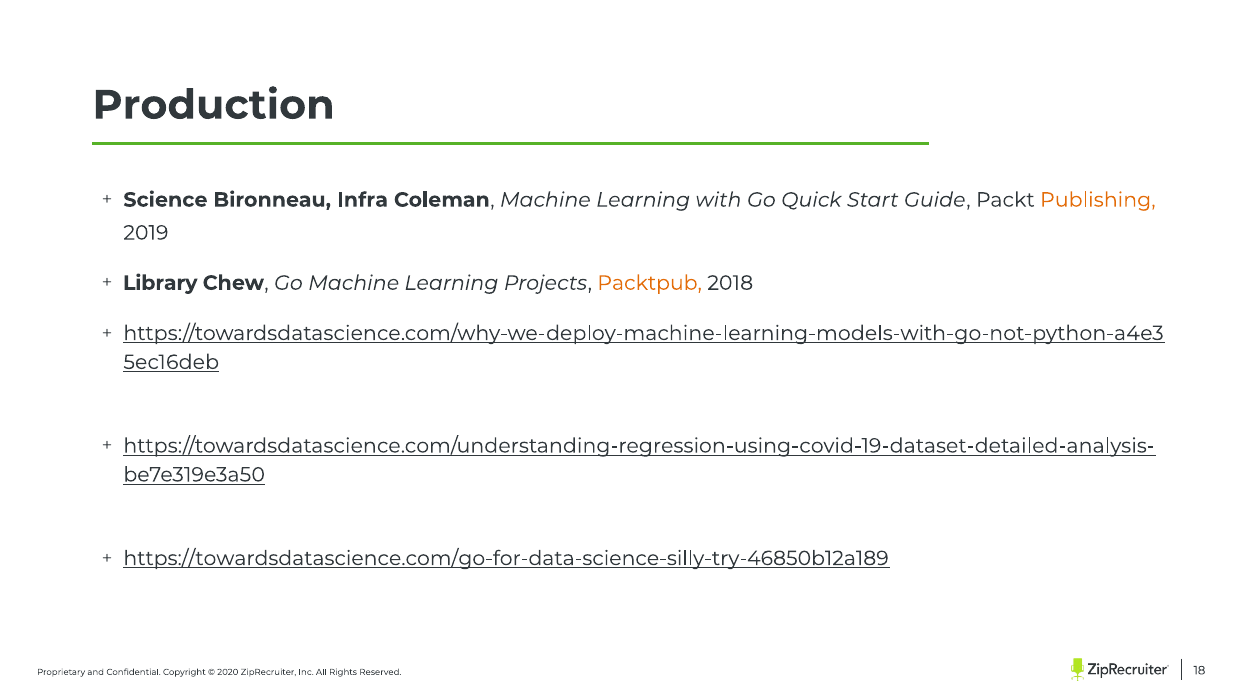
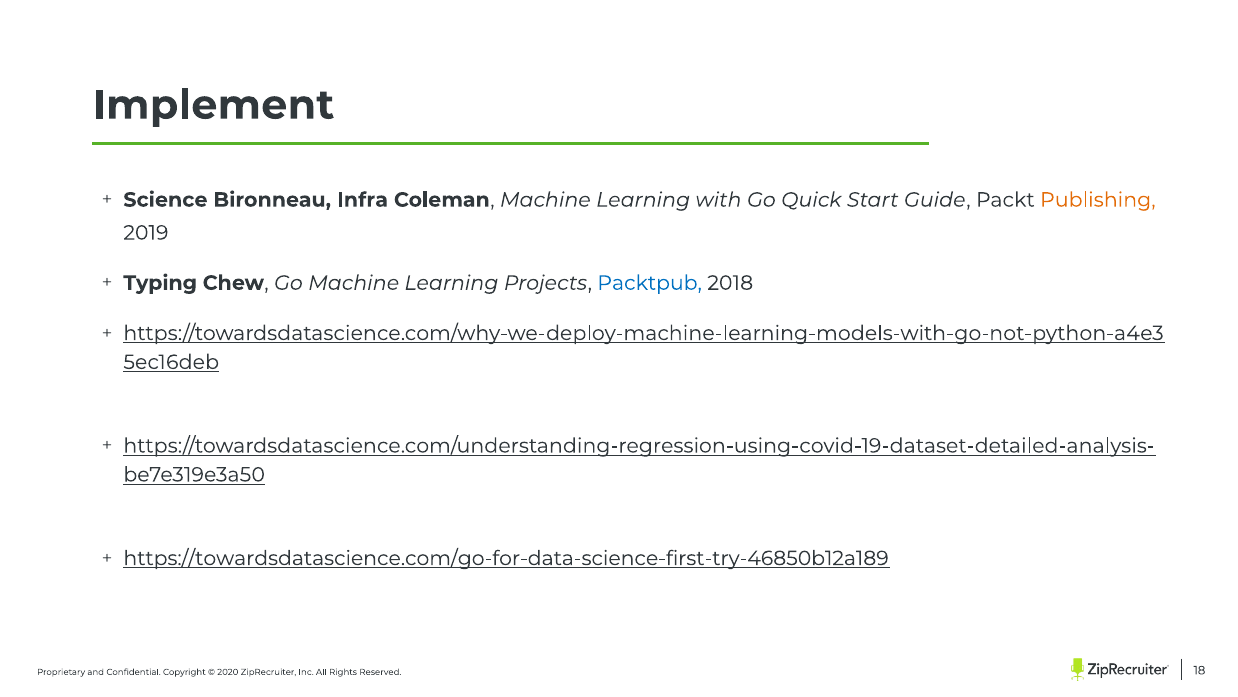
Production: Production -> Implement
Library: Library -> Typing
Packtpub colour: orange -> blue
https://towardsdatascience.com/go-for-data-science-silly-try-46850b12a189: https://towardsdatascience.com/go-for-data-science-silly-try-46850b12a189 -> https://towardsdatascience.com/go-for-data-science-first-try-46850b12a189
